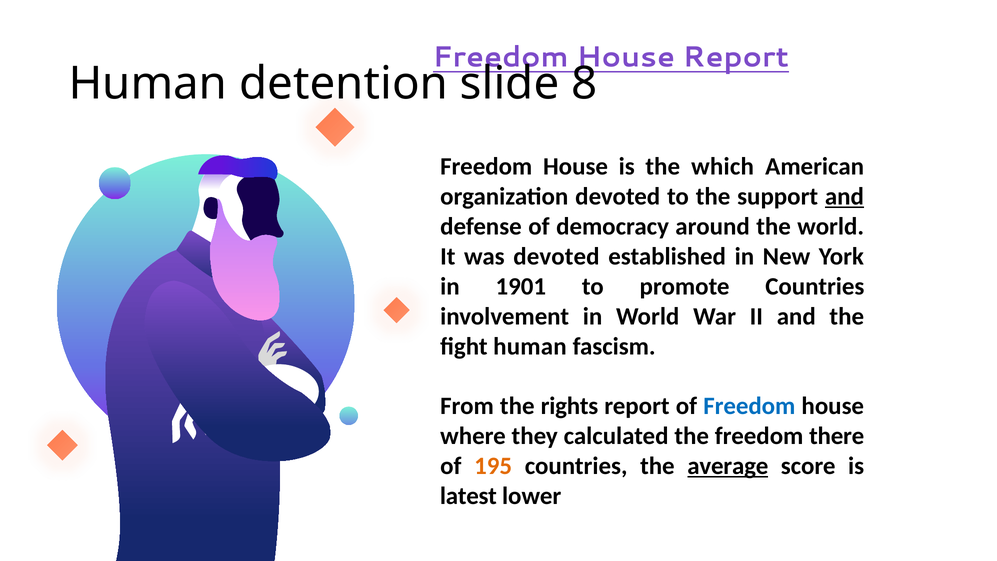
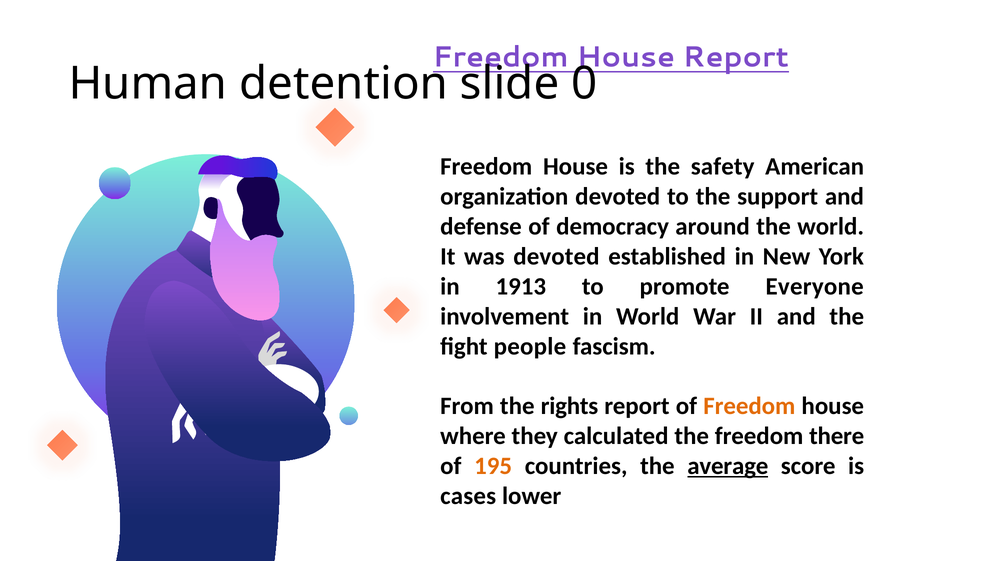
8: 8 -> 0
which: which -> safety
and at (844, 197) underline: present -> none
1901: 1901 -> 1913
promote Countries: Countries -> Everyone
fight human: human -> people
Freedom at (749, 406) colour: blue -> orange
latest: latest -> cases
